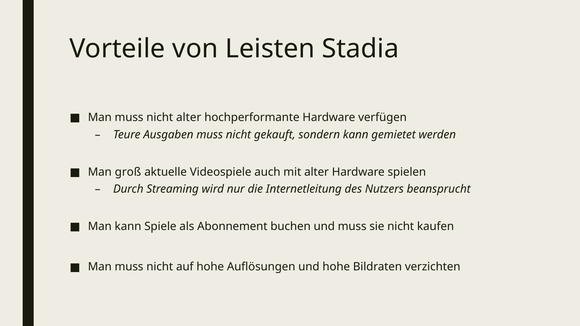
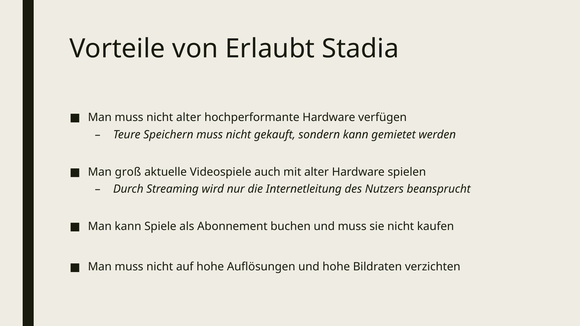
Leisten: Leisten -> Erlaubt
Ausgaben: Ausgaben -> Speichern
